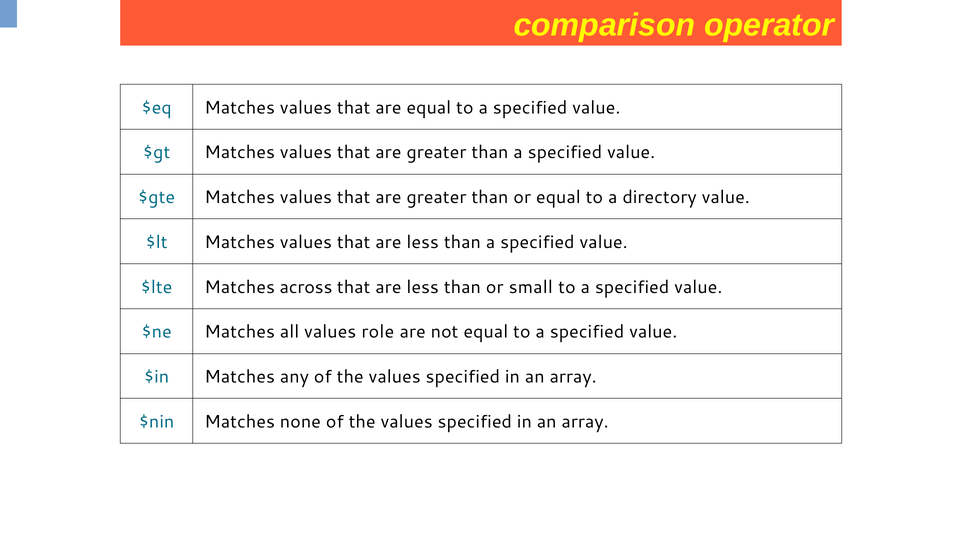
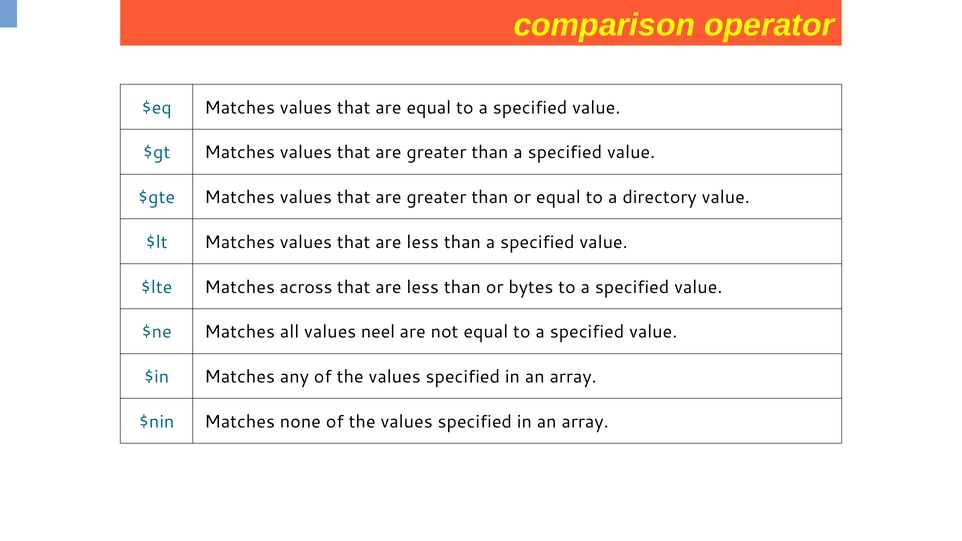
small: small -> bytes
role: role -> neel
